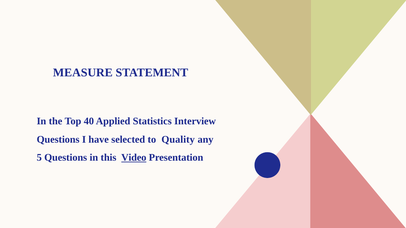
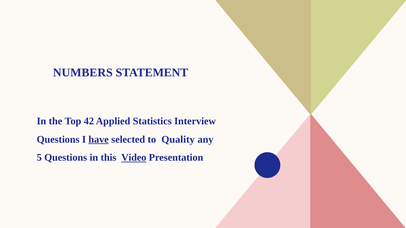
MEASURE: MEASURE -> NUMBERS
40: 40 -> 42
have underline: none -> present
